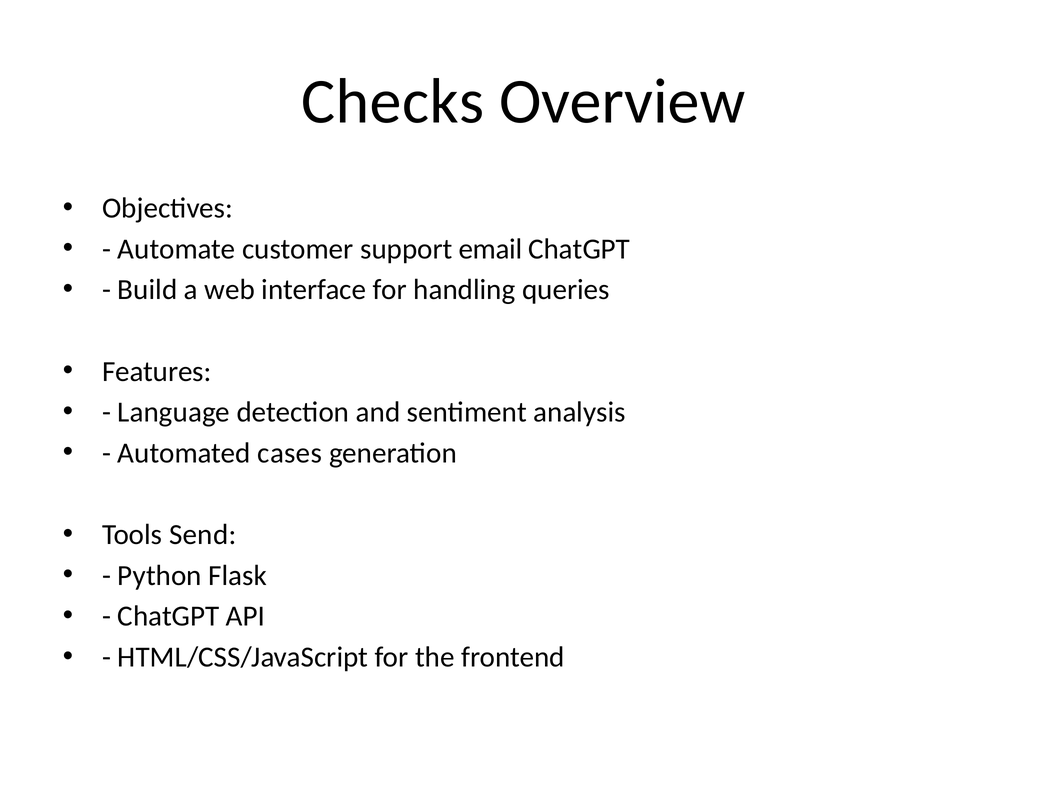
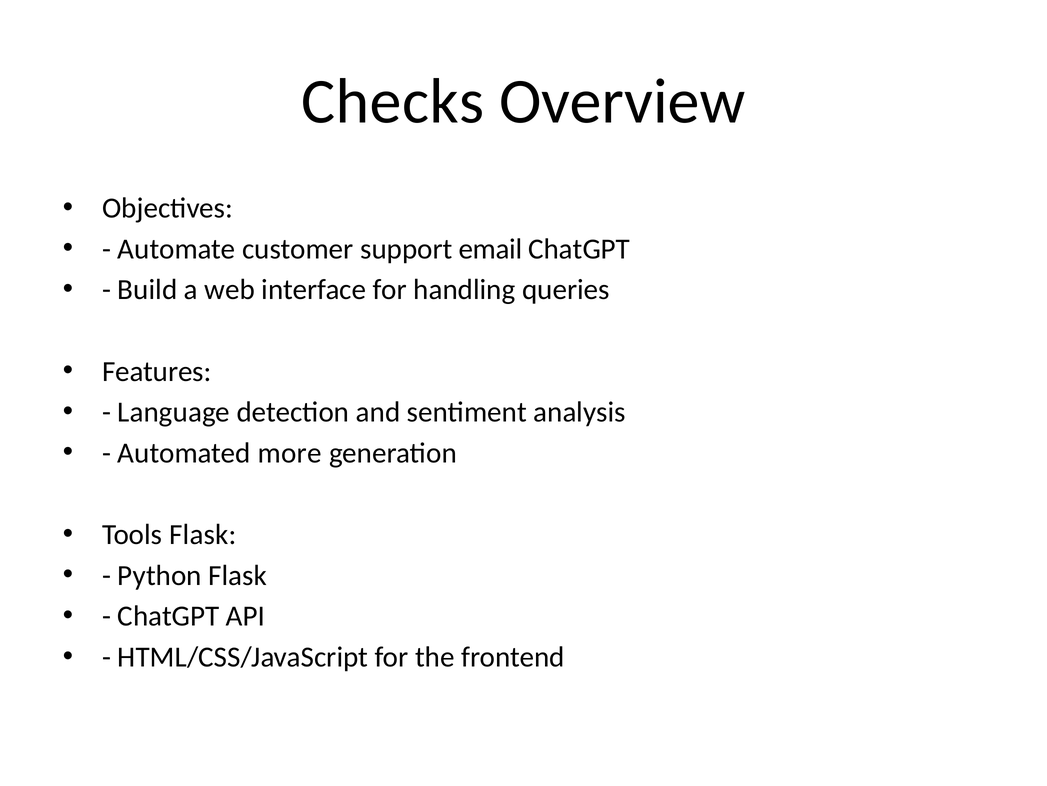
cases: cases -> more
Tools Send: Send -> Flask
